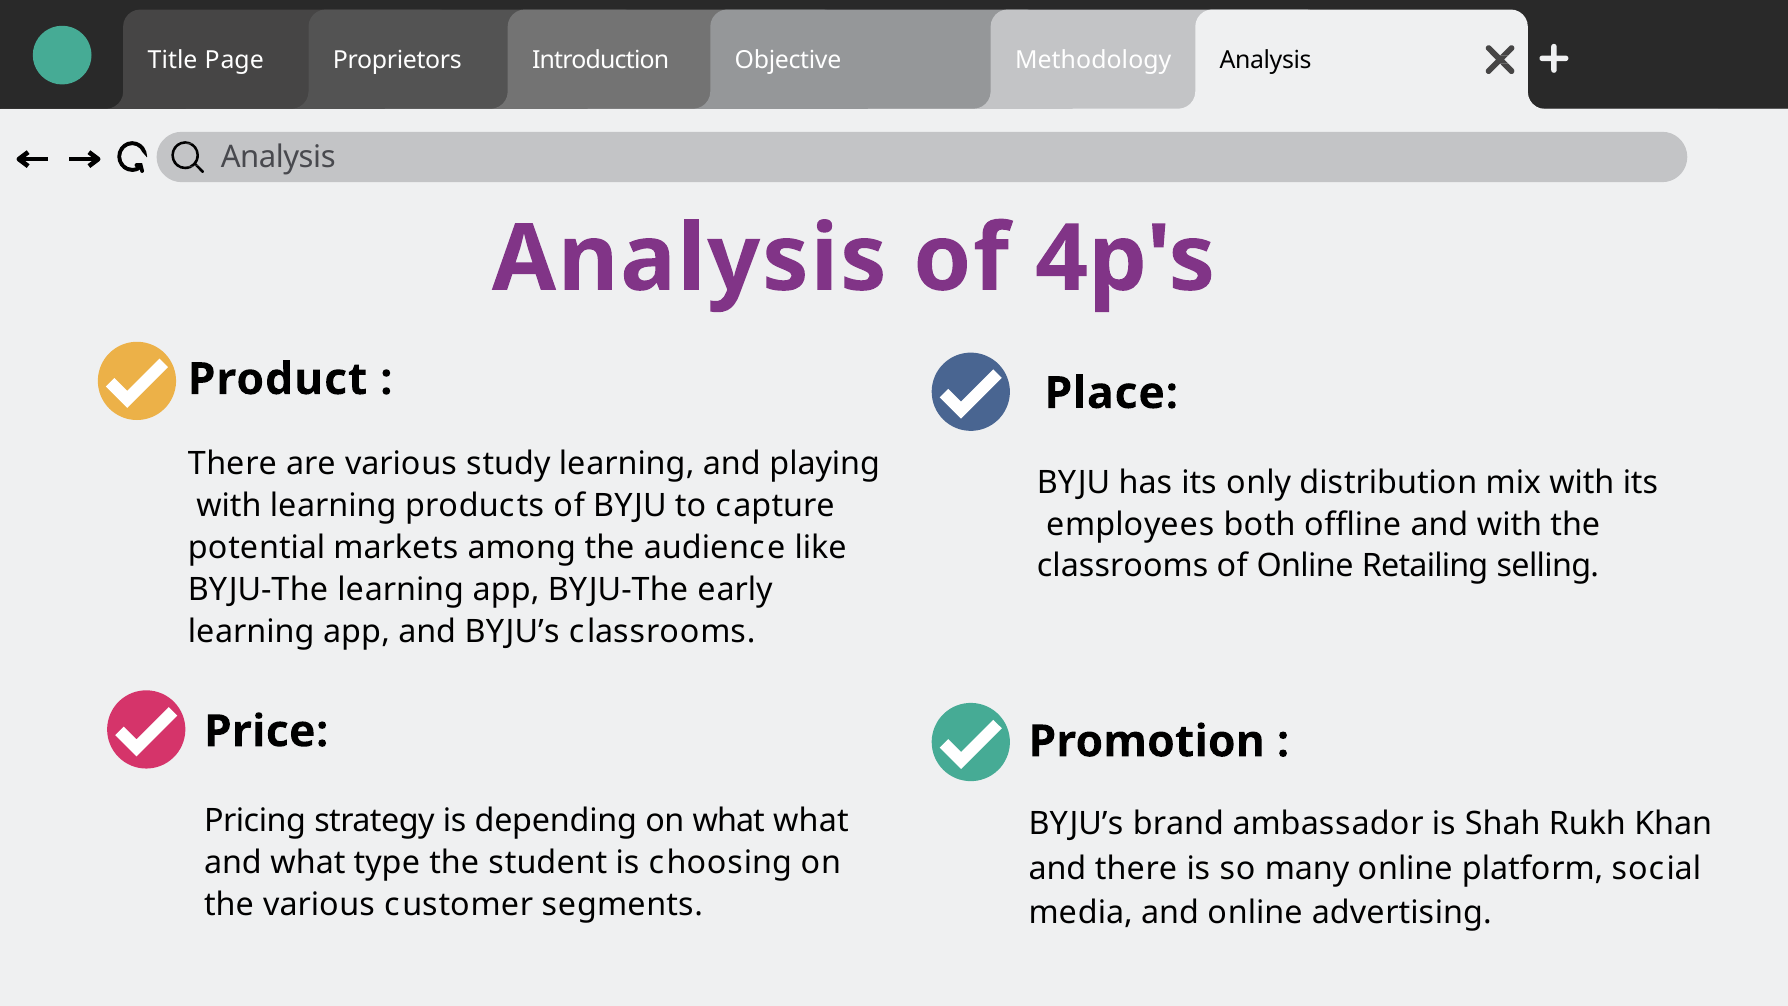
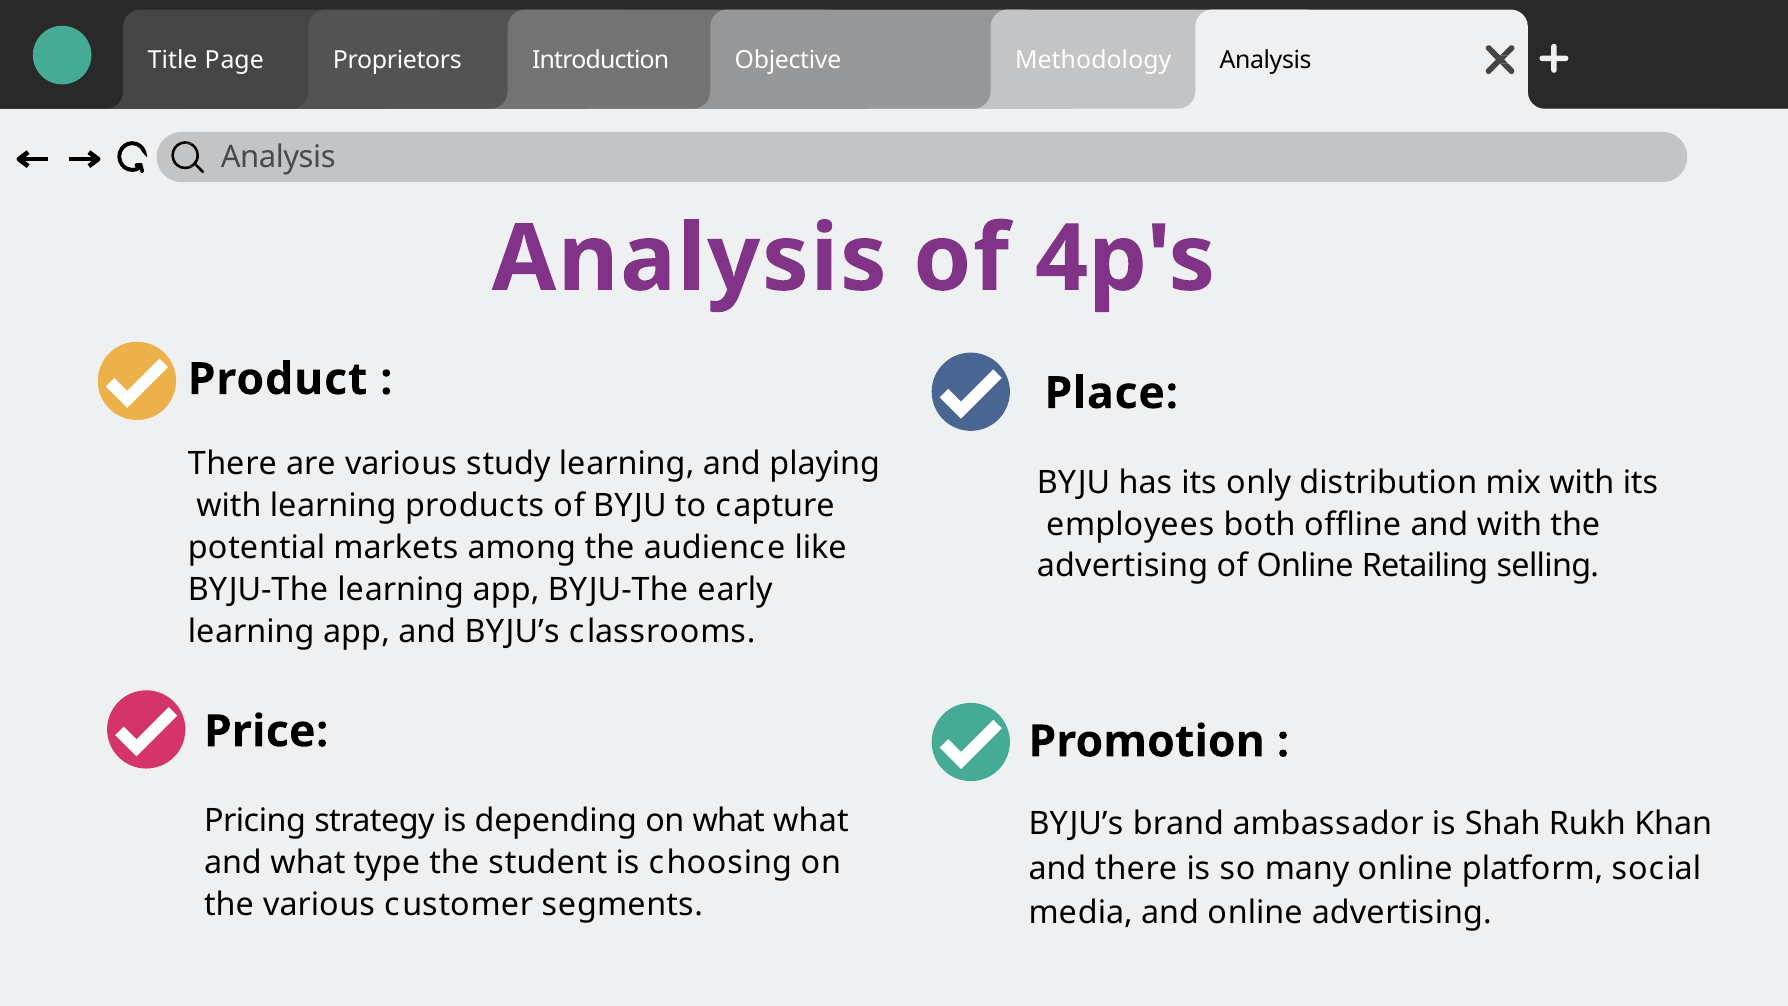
classrooms at (1123, 566): classrooms -> advertising
